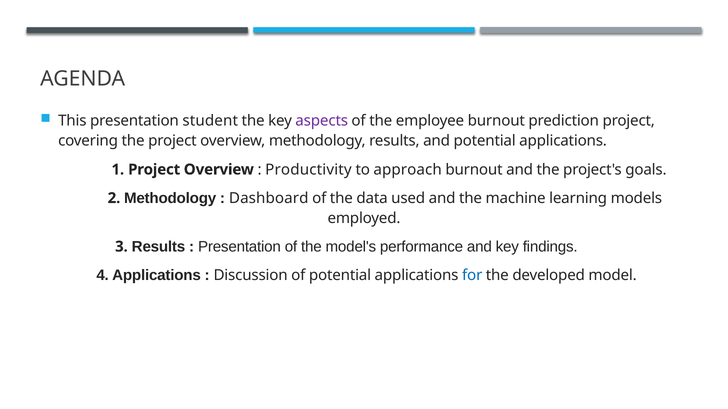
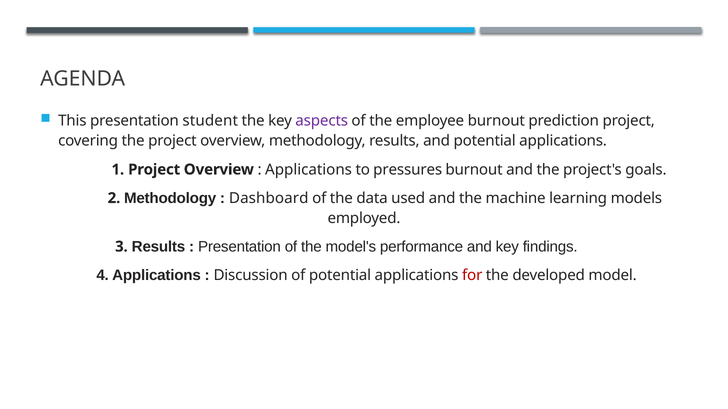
Productivity at (308, 170): Productivity -> Applications
approach: approach -> pressures
for colour: blue -> red
